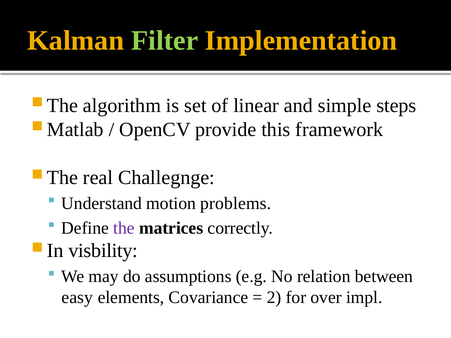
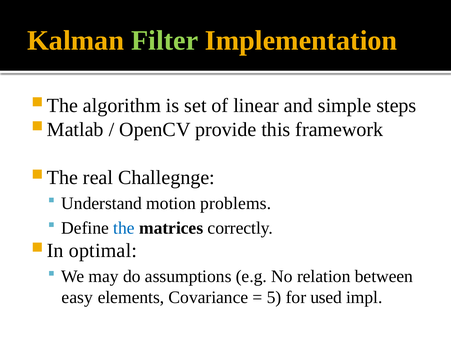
the colour: purple -> blue
visbility: visbility -> optimal
2: 2 -> 5
over: over -> used
